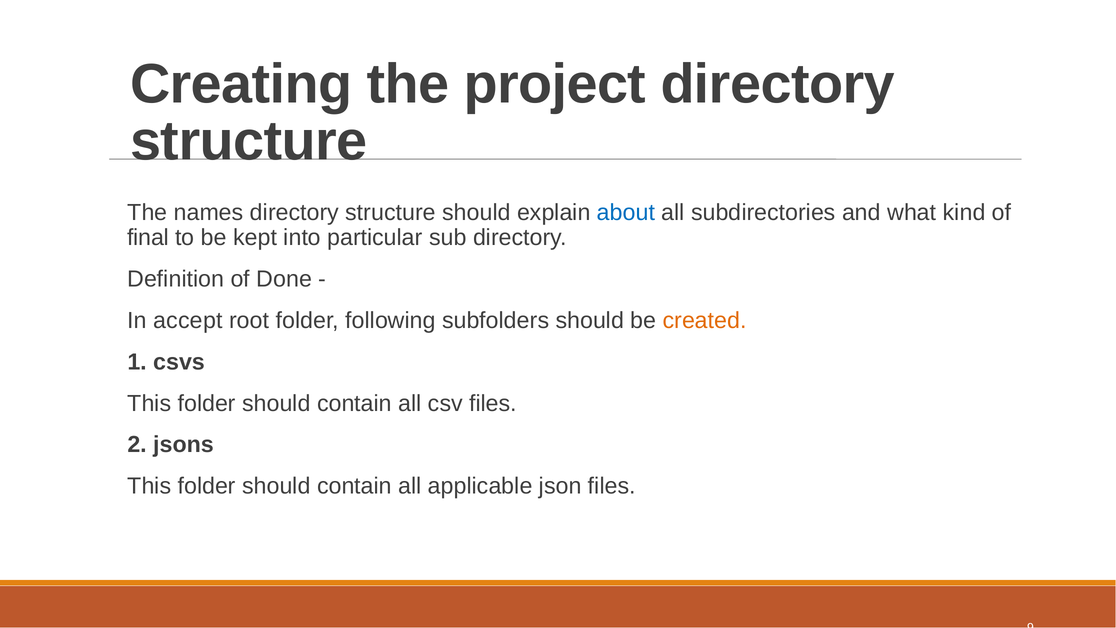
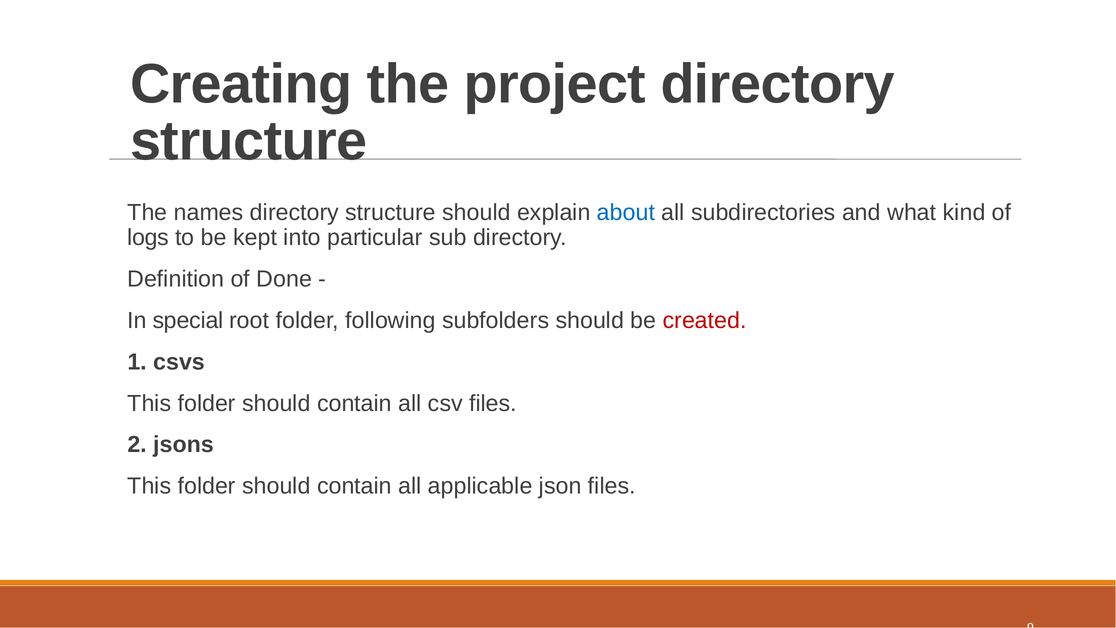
final: final -> logs
accept: accept -> special
created colour: orange -> red
